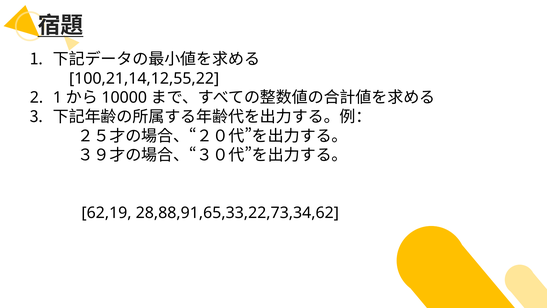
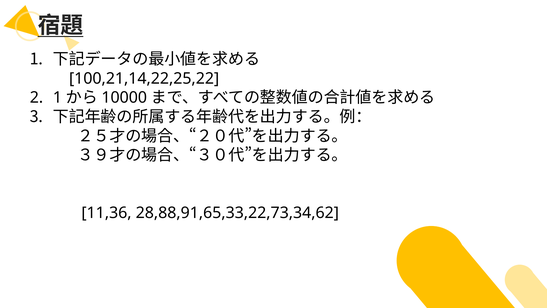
100,21,14,12,55,22: 100,21,14,12,55,22 -> 100,21,14,22,25,22
62,19: 62,19 -> 11,36
